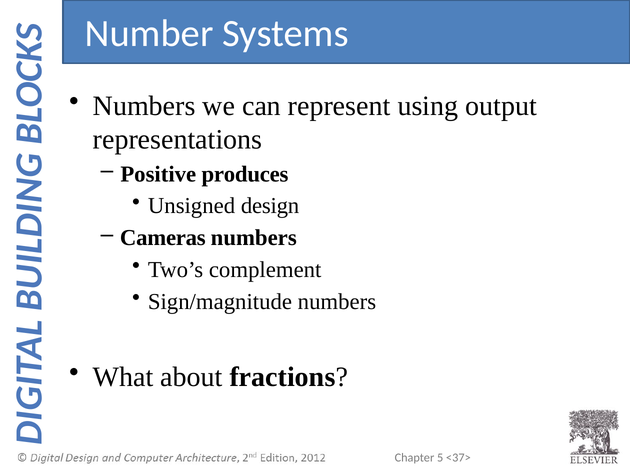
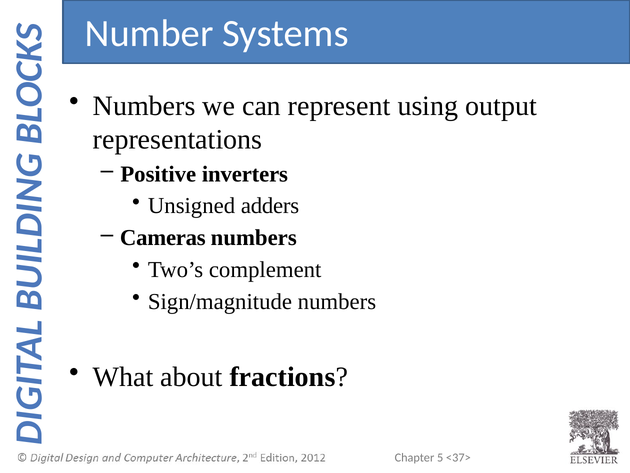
produces: produces -> inverters
design: design -> adders
